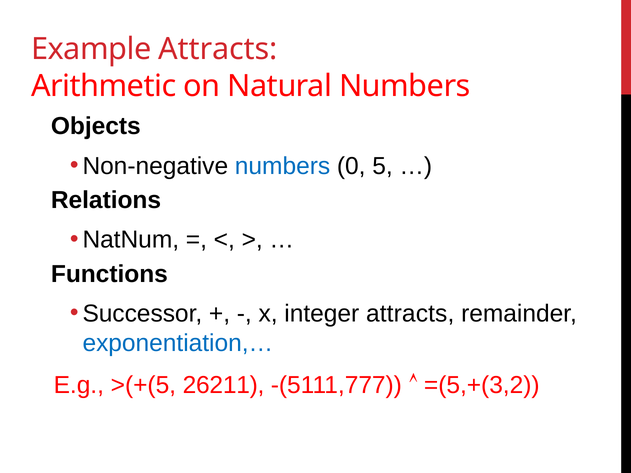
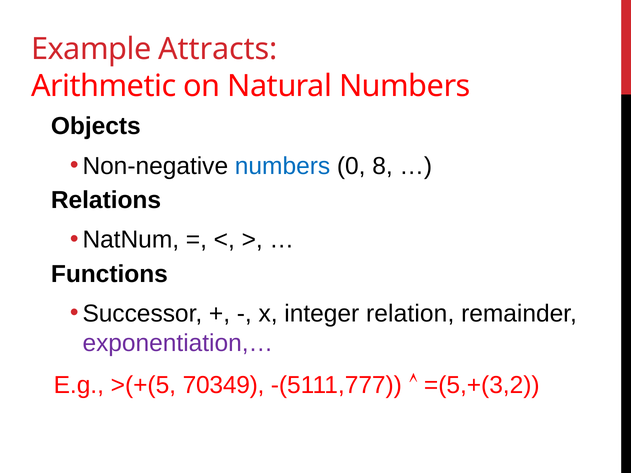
5: 5 -> 8
integer attracts: attracts -> relation
exponentiation,… colour: blue -> purple
26211: 26211 -> 70349
